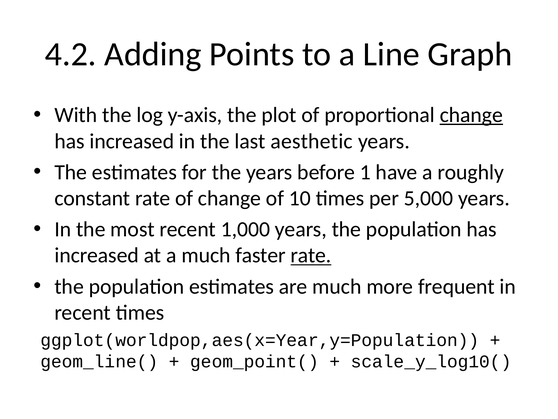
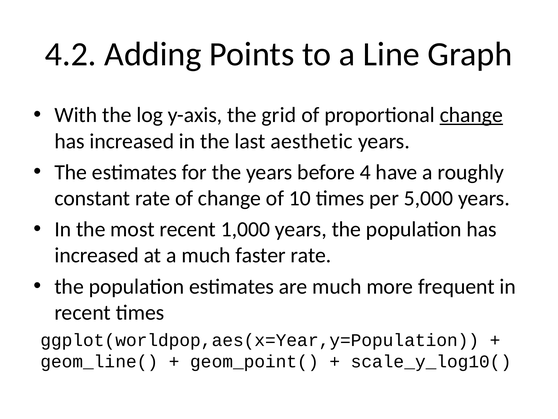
plot: plot -> grid
1: 1 -> 4
rate at (311, 255) underline: present -> none
